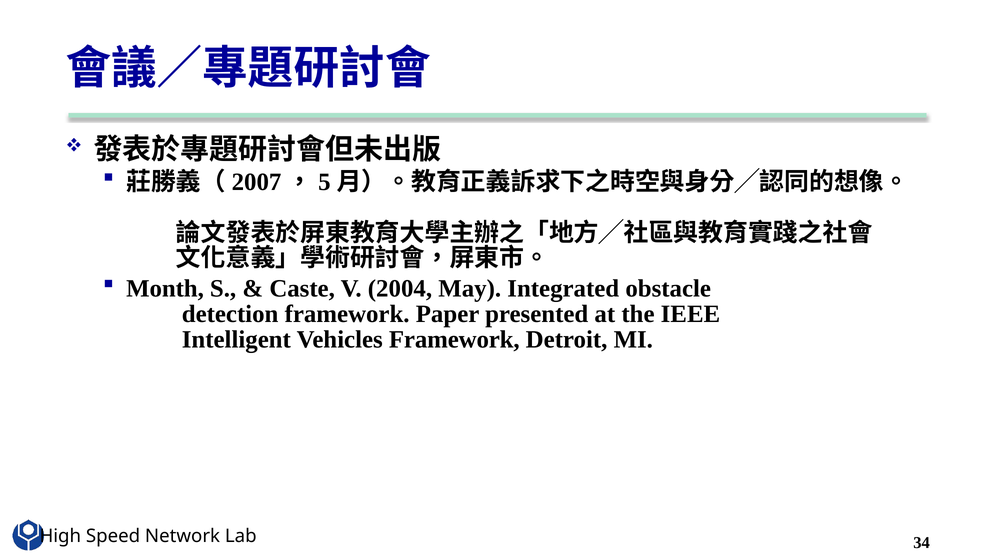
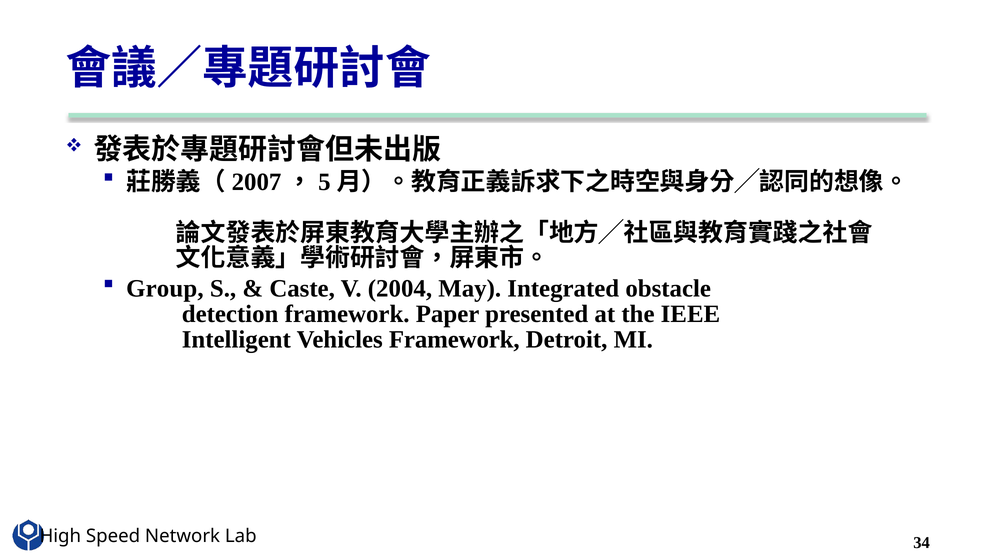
Month: Month -> Group
